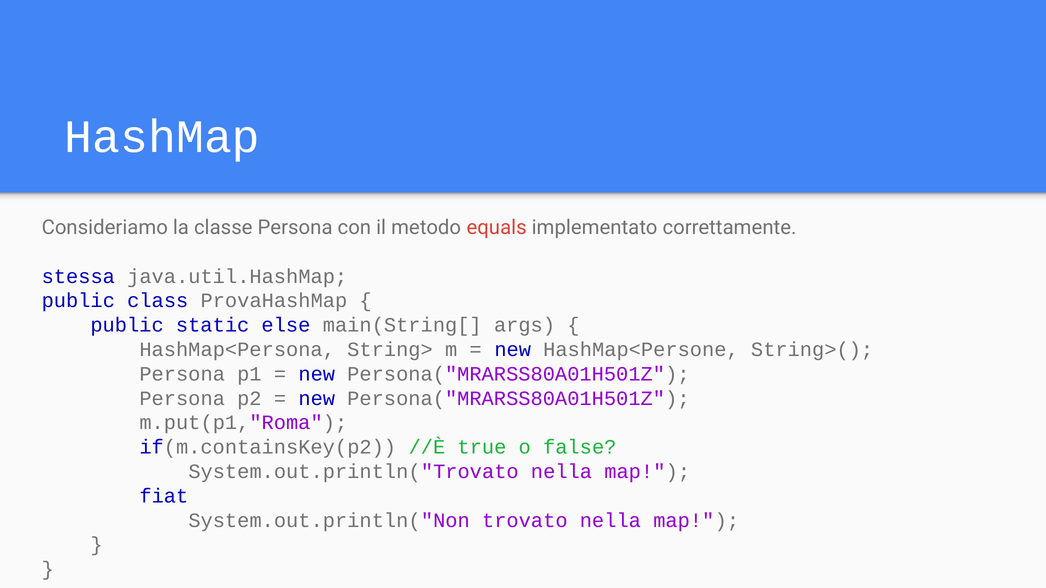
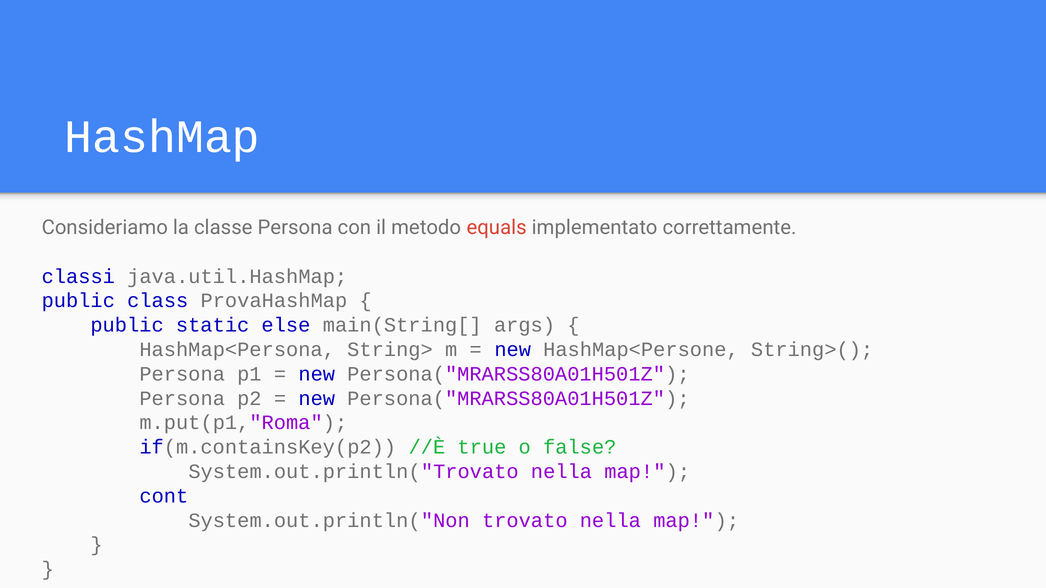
stessa: stessa -> classi
fiat: fiat -> cont
